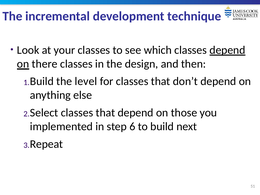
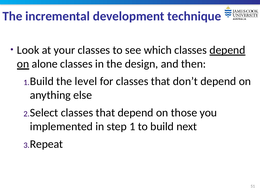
there: there -> alone
step 6: 6 -> 1
